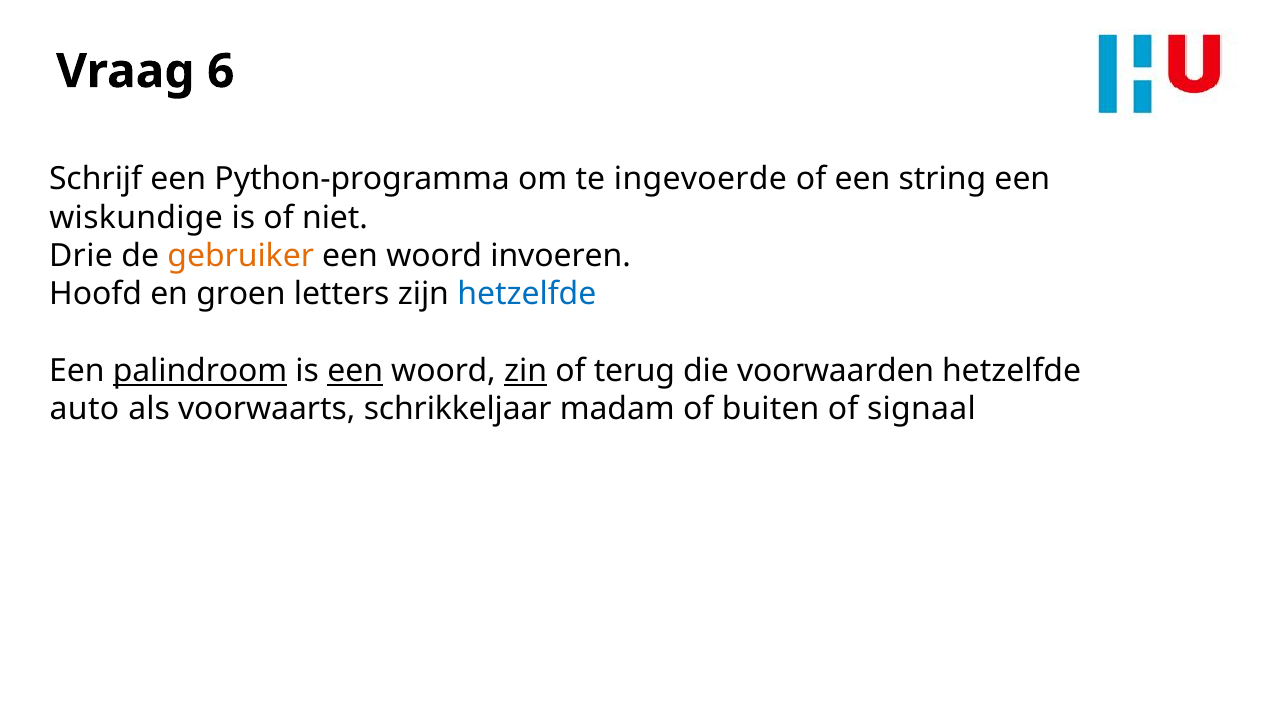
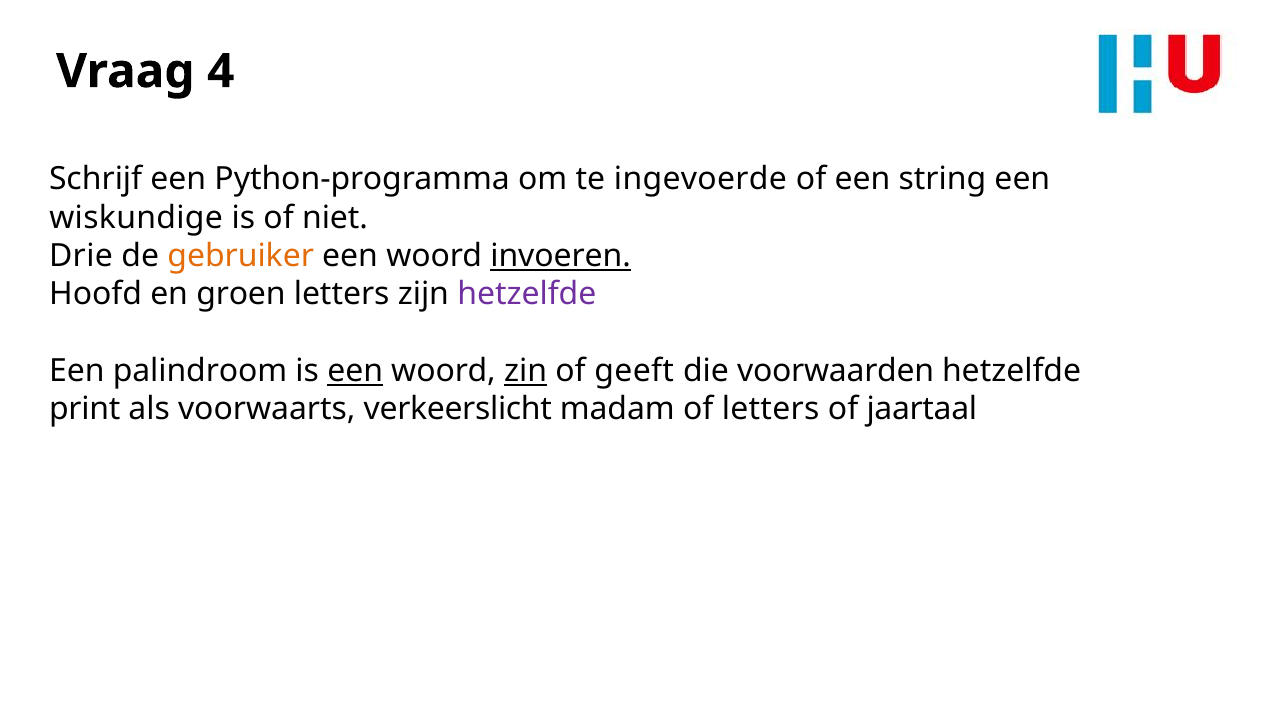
6: 6 -> 4
invoeren underline: none -> present
hetzelfde at (527, 294) colour: blue -> purple
palindroom underline: present -> none
terug: terug -> geeft
auto: auto -> print
schrikkeljaar: schrikkeljaar -> verkeerslicht
of buiten: buiten -> letters
signaal: signaal -> jaartaal
